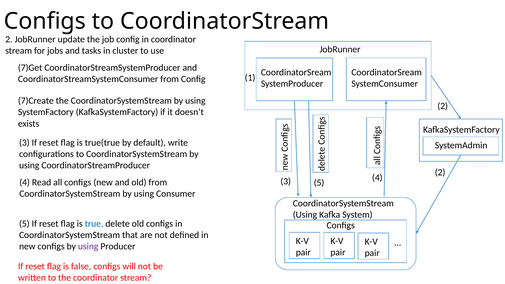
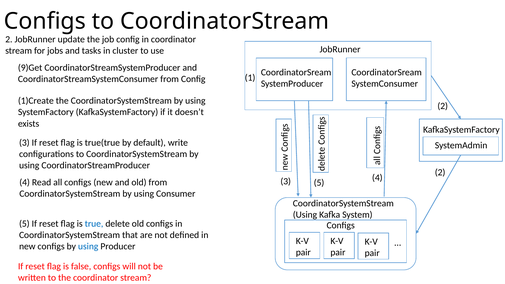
7)Get: 7)Get -> 9)Get
7)Create: 7)Create -> 1)Create
using at (88, 246) colour: purple -> blue
